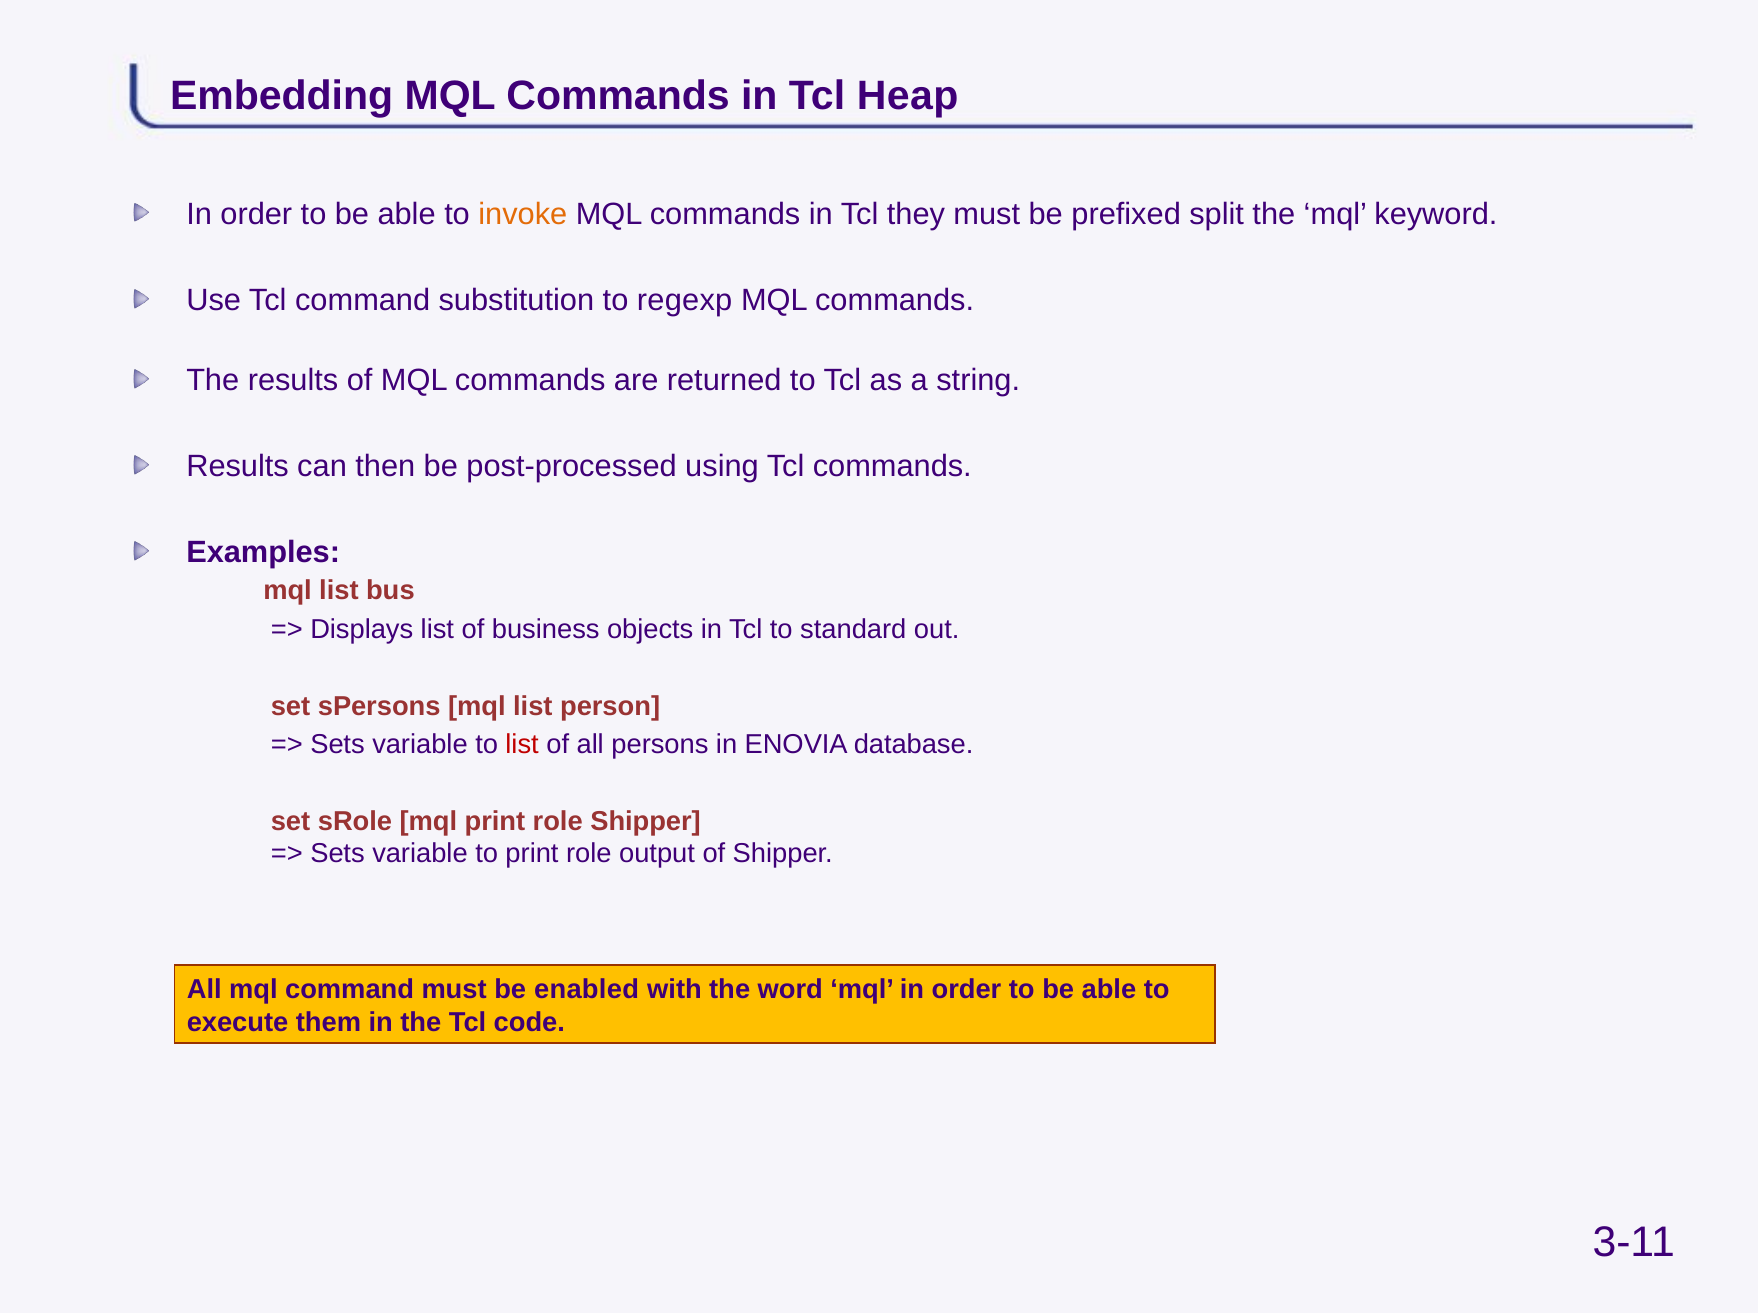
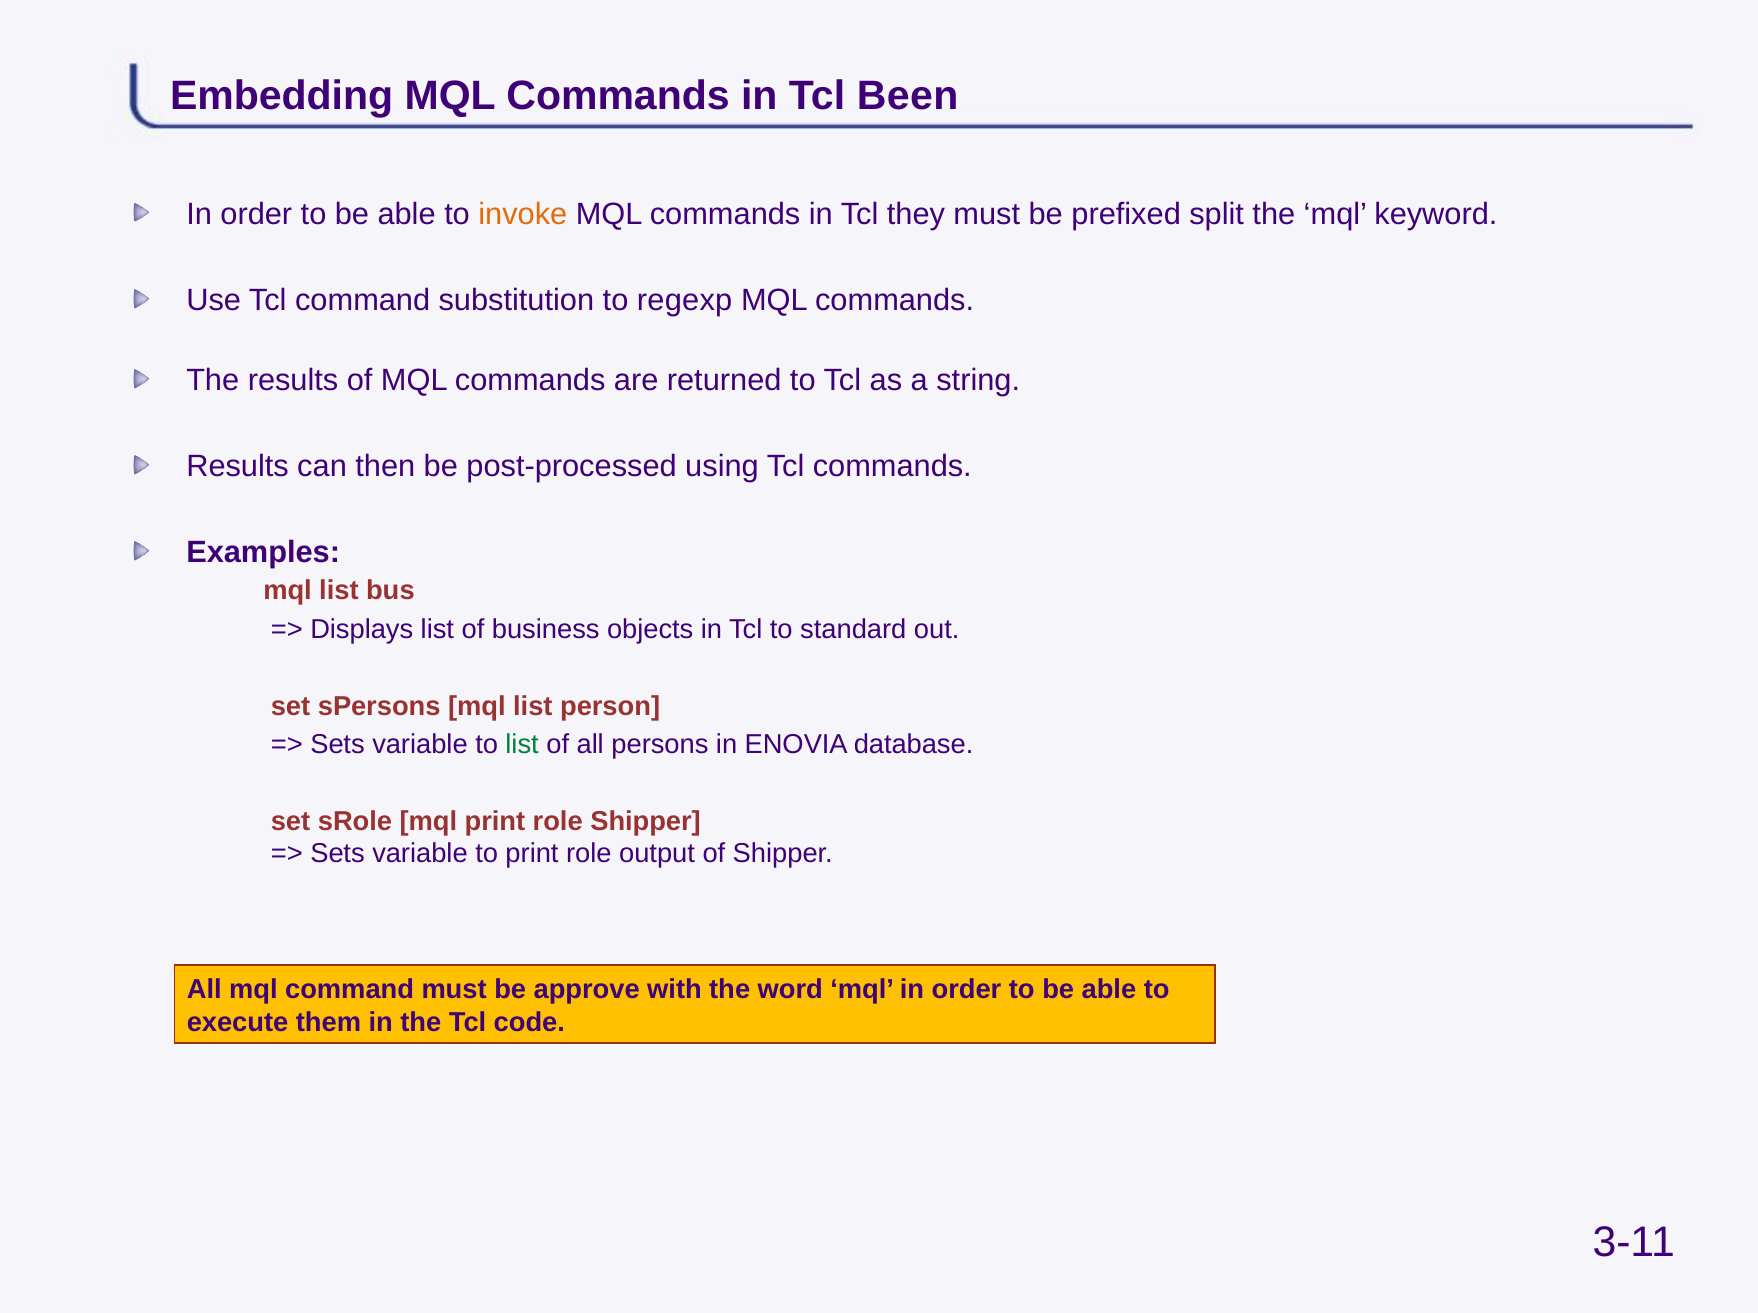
Heap: Heap -> Been
list at (522, 745) colour: red -> green
enabled: enabled -> approve
